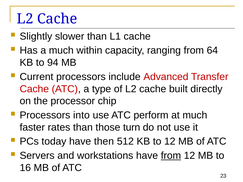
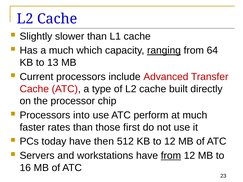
within: within -> which
ranging underline: none -> present
94: 94 -> 13
turn: turn -> first
